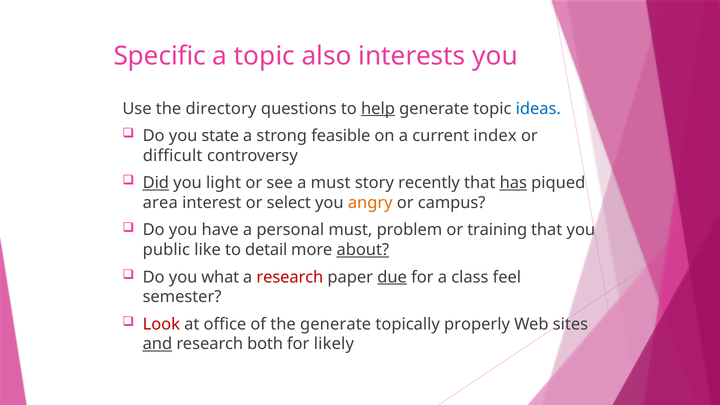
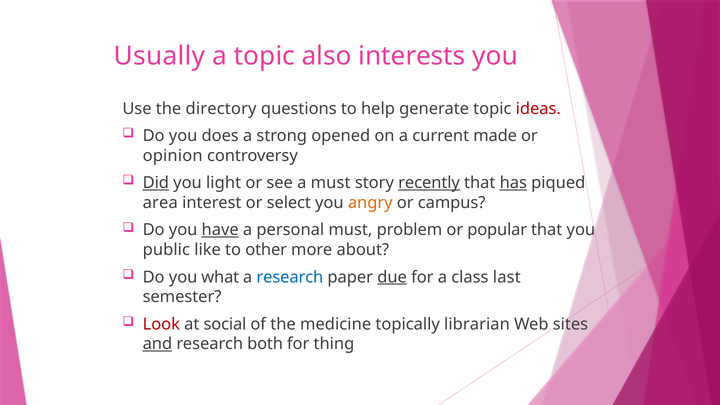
Specific: Specific -> Usually
help underline: present -> none
ideas colour: blue -> red
state: state -> does
feasible: feasible -> opened
index: index -> made
difficult: difficult -> opinion
recently underline: none -> present
have underline: none -> present
training: training -> popular
detail: detail -> other
about underline: present -> none
research at (290, 277) colour: red -> blue
feel: feel -> last
office: office -> social
the generate: generate -> medicine
properly: properly -> librarian
likely: likely -> thing
